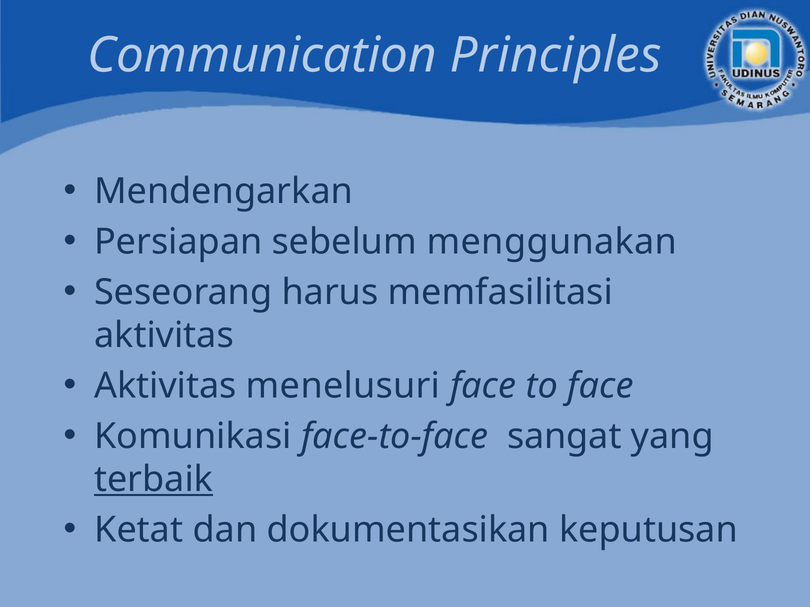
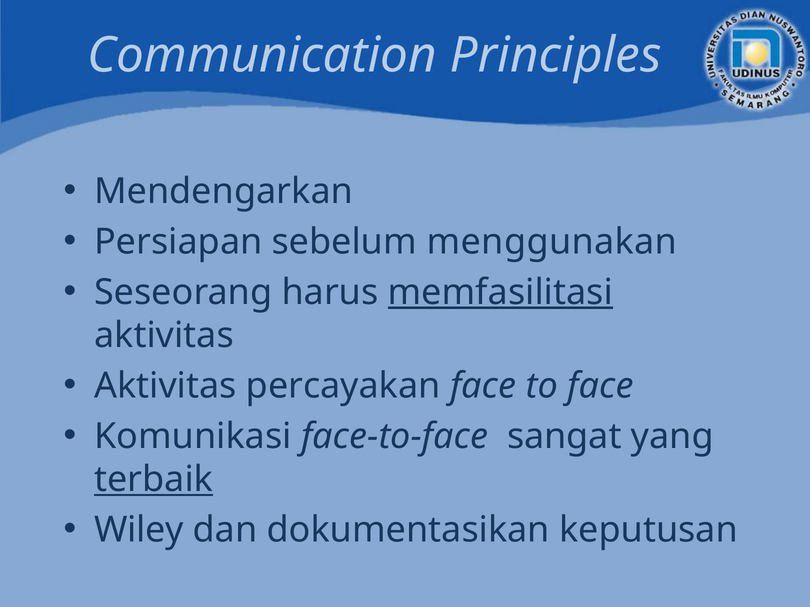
memfasilitasi underline: none -> present
menelusuri: menelusuri -> percayakan
Ketat: Ketat -> Wiley
